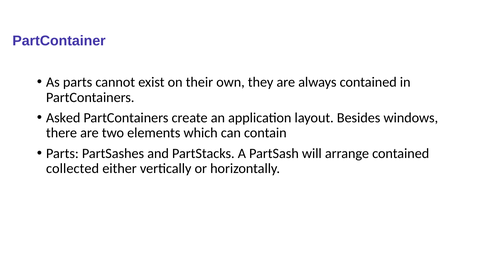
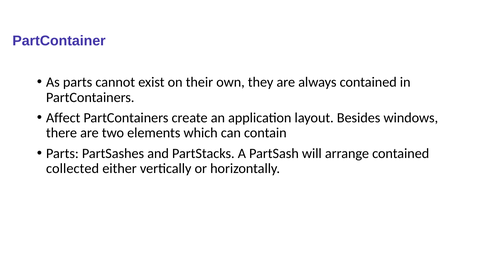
Asked: Asked -> Affect
